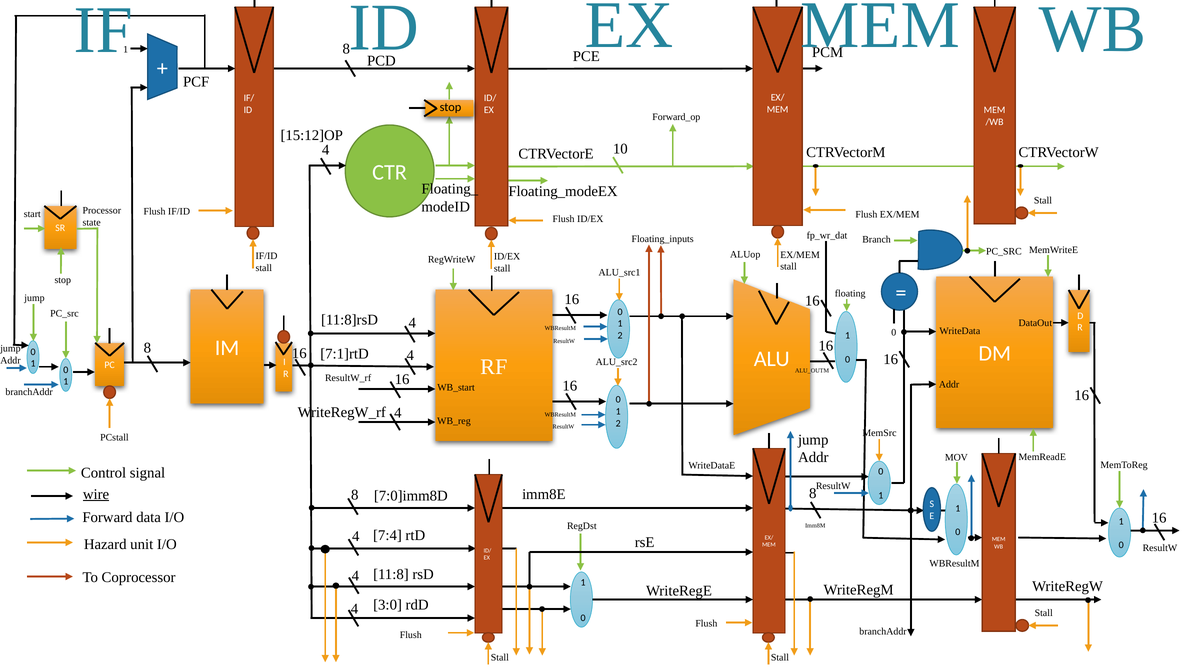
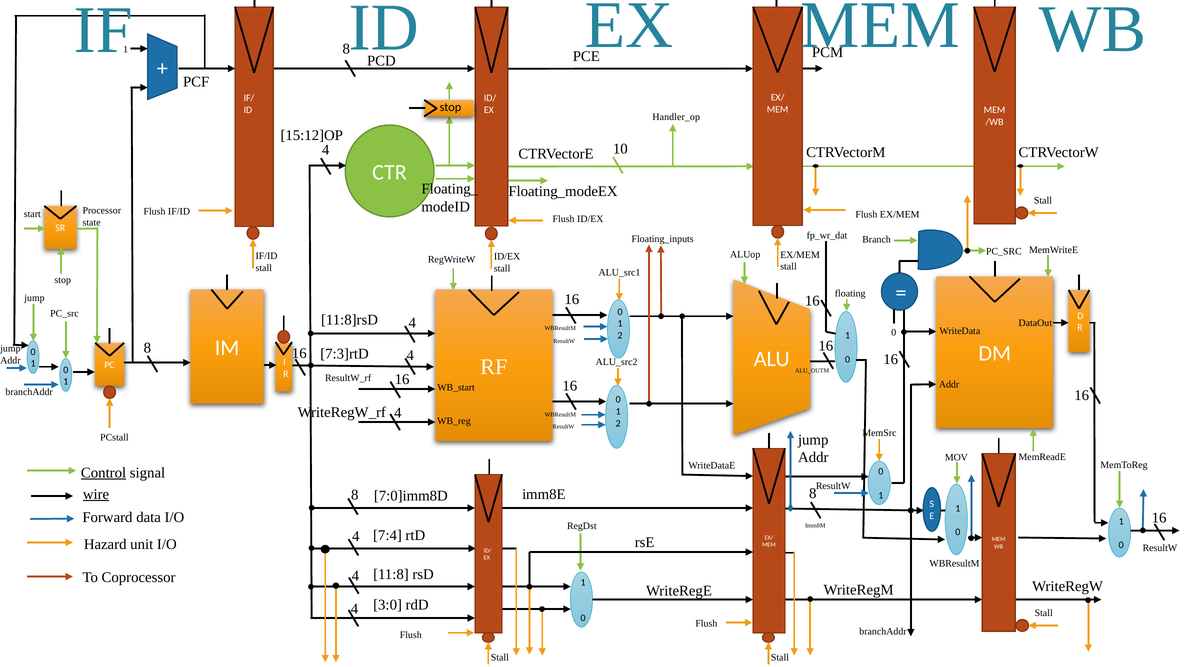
Forward_op: Forward_op -> Handler_op
7:1]rtD: 7:1]rtD -> 7:3]rtD
Control underline: none -> present
